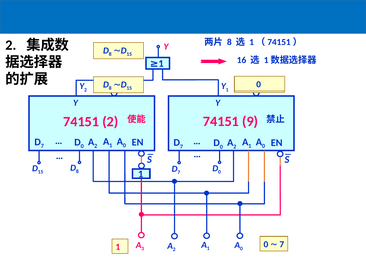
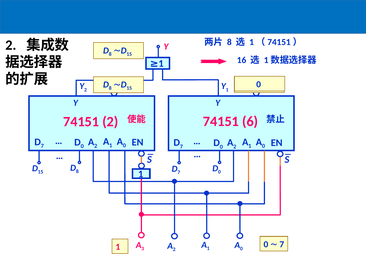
9: 9 -> 6
